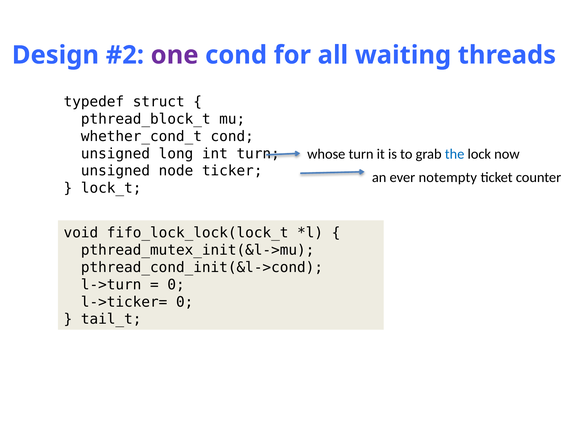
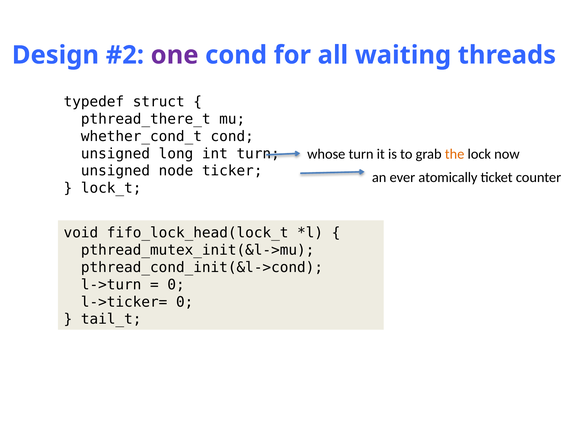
pthread_block_t: pthread_block_t -> pthread_there_t
the colour: blue -> orange
notempty: notempty -> atomically
fifo_lock_lock(lock_t: fifo_lock_lock(lock_t -> fifo_lock_head(lock_t
